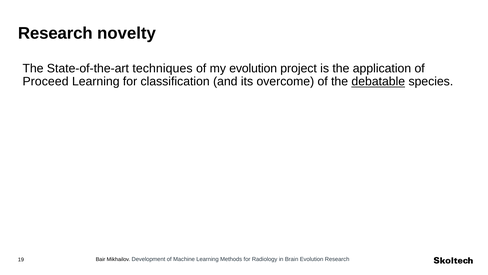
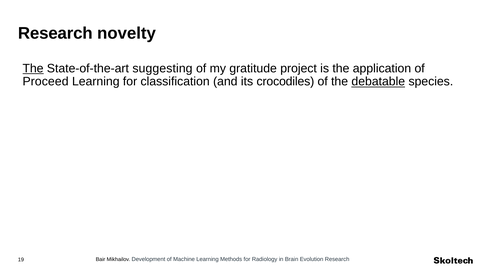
The at (33, 68) underline: none -> present
techniques: techniques -> suggesting
my evolution: evolution -> gratitude
overcome: overcome -> crocodiles
